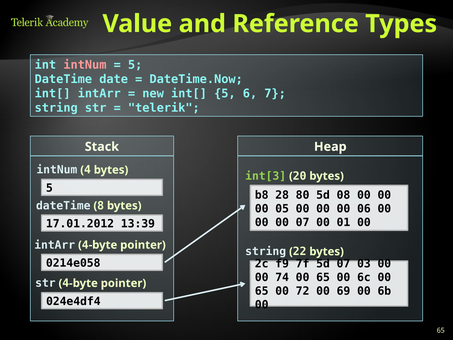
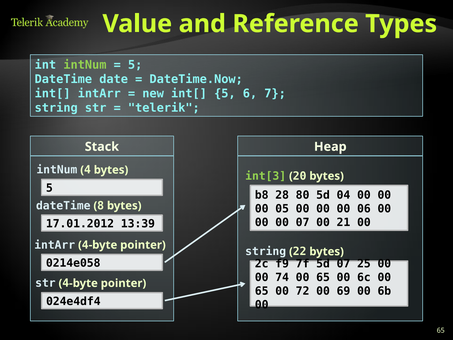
intNum at (85, 65) colour: pink -> light green
08: 08 -> 04
01: 01 -> 21
03: 03 -> 25
